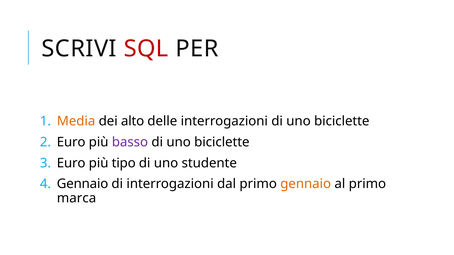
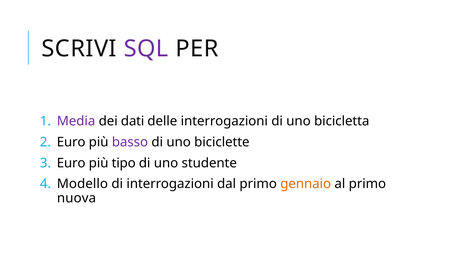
SQL colour: red -> purple
Media colour: orange -> purple
alto: alto -> dati
interrogazioni di uno biciclette: biciclette -> bicicletta
Gennaio at (83, 184): Gennaio -> Modello
marca: marca -> nuova
